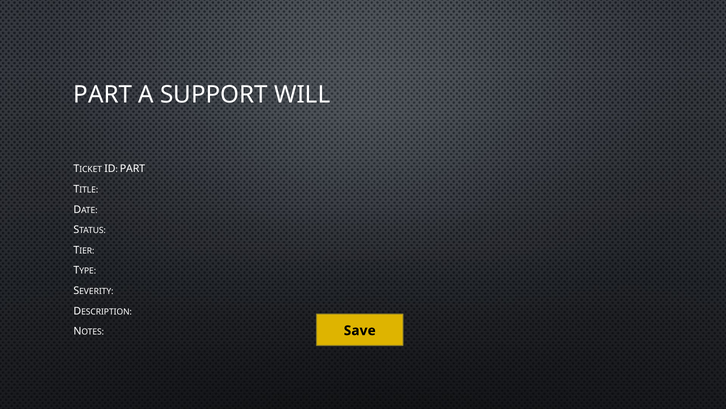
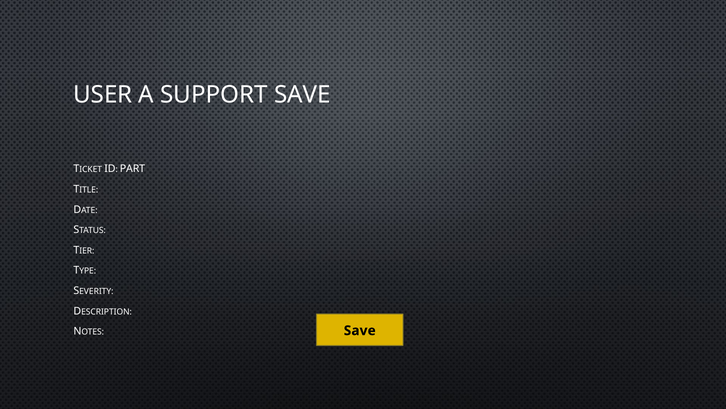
PART at (103, 95): PART -> USER
SUPPORT WILL: WILL -> SAVE
